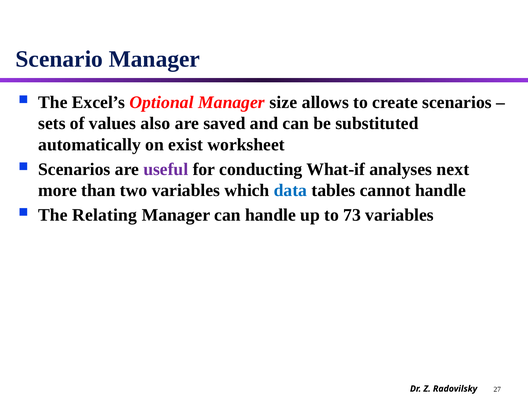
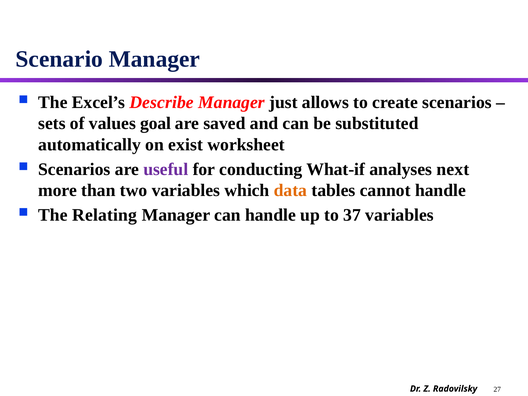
Optional: Optional -> Describe
size: size -> just
also: also -> goal
data colour: blue -> orange
73: 73 -> 37
